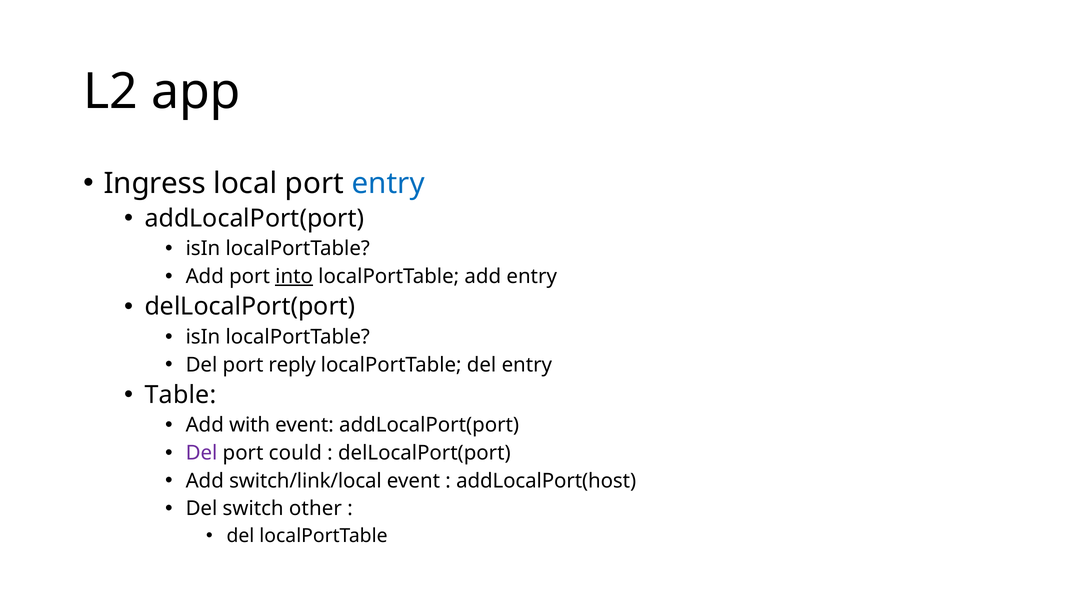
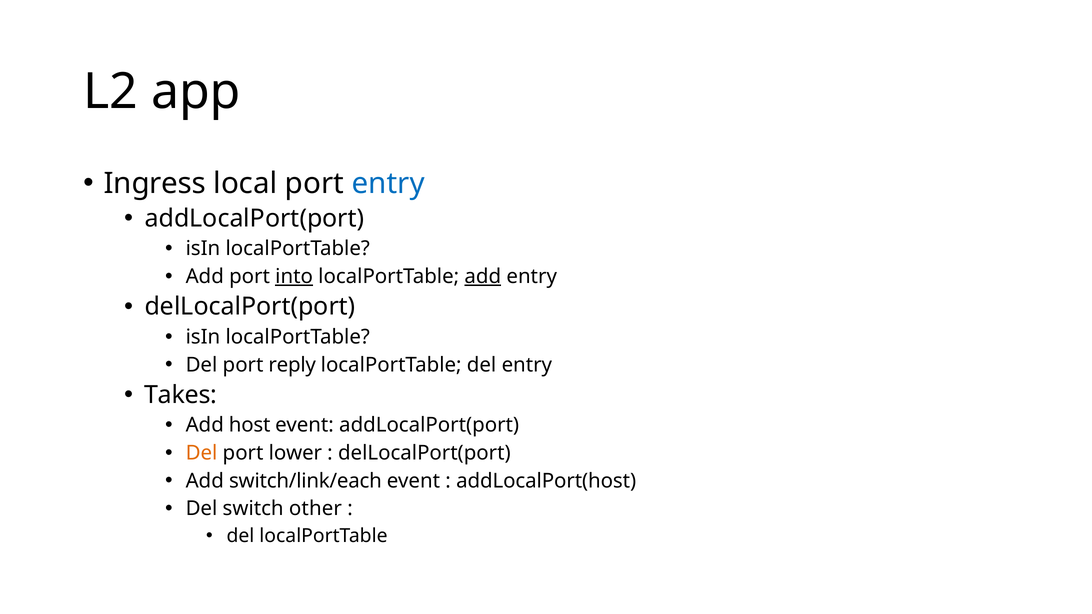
add at (483, 277) underline: none -> present
Table: Table -> Takes
with: with -> host
Del at (202, 453) colour: purple -> orange
could: could -> lower
switch/link/local: switch/link/local -> switch/link/each
